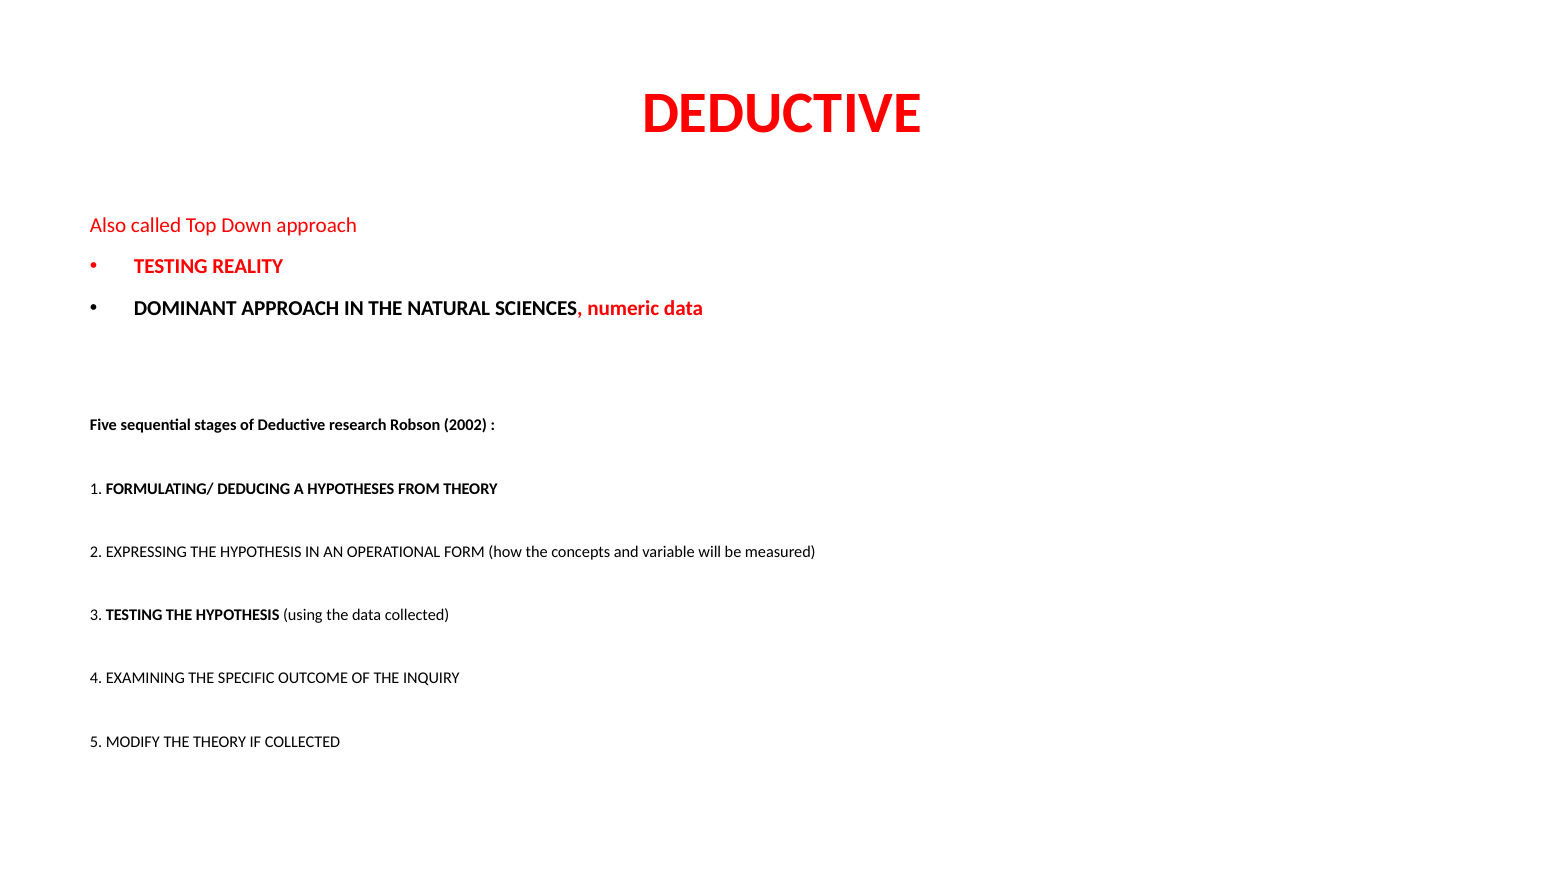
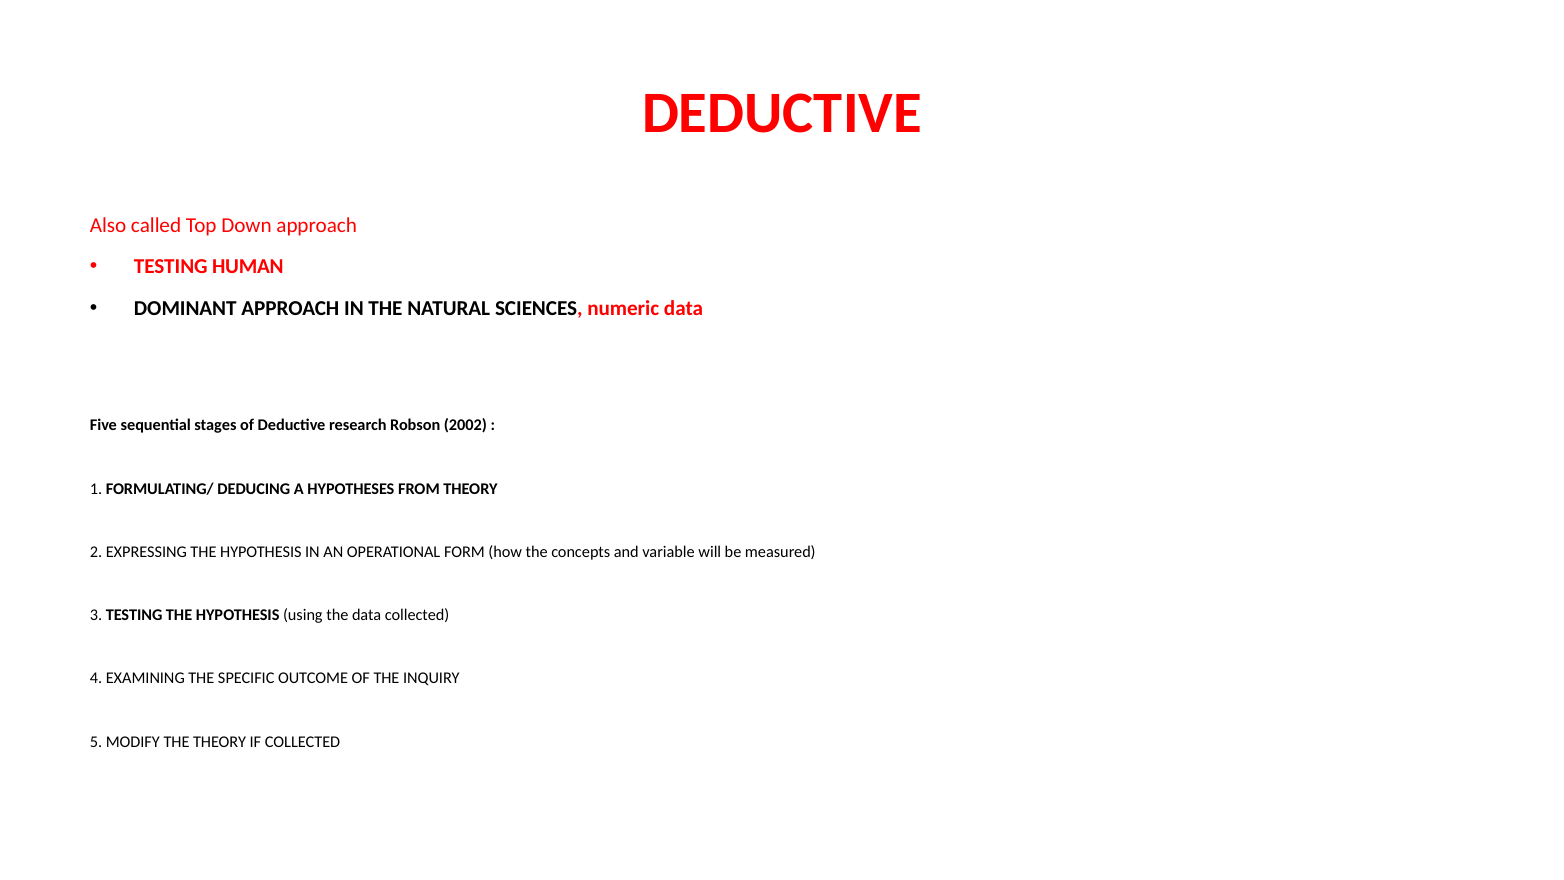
REALITY: REALITY -> HUMAN
